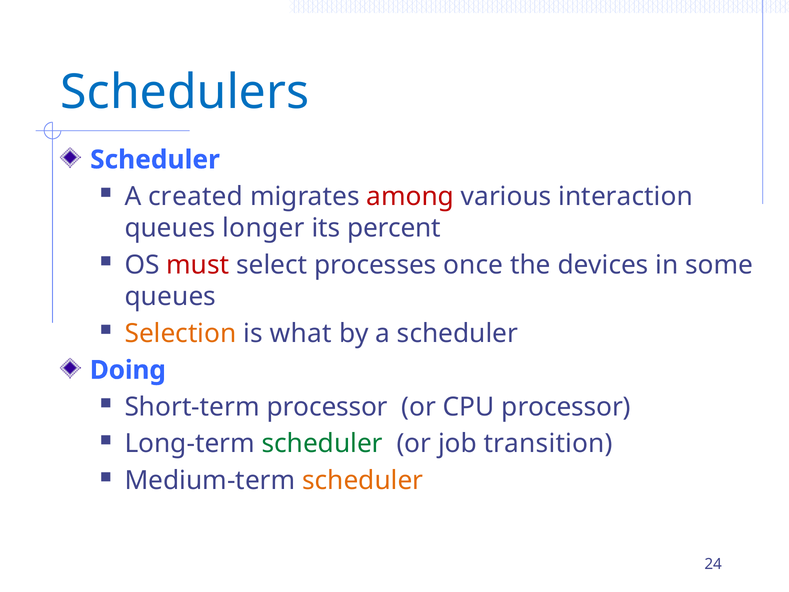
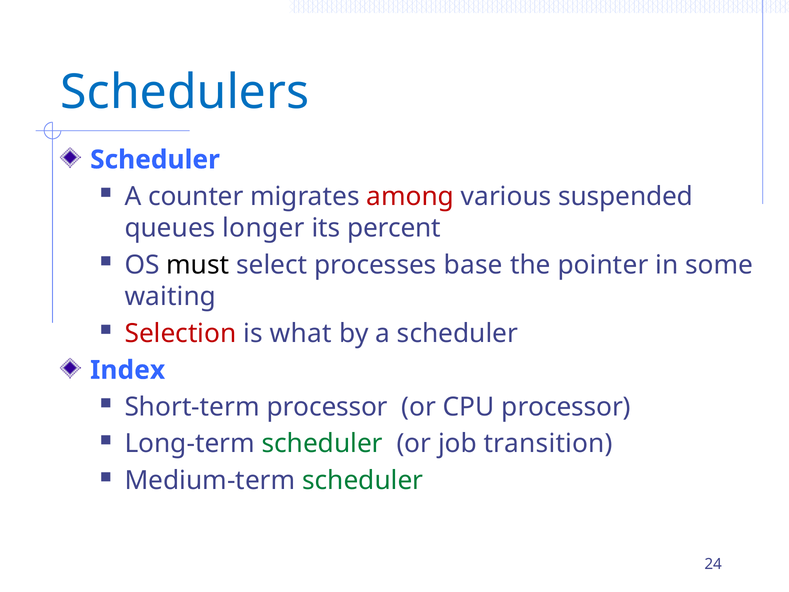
created: created -> counter
interaction: interaction -> suspended
must colour: red -> black
once: once -> base
devices: devices -> pointer
queues at (170, 296): queues -> waiting
Selection colour: orange -> red
Doing: Doing -> Index
scheduler at (363, 480) colour: orange -> green
